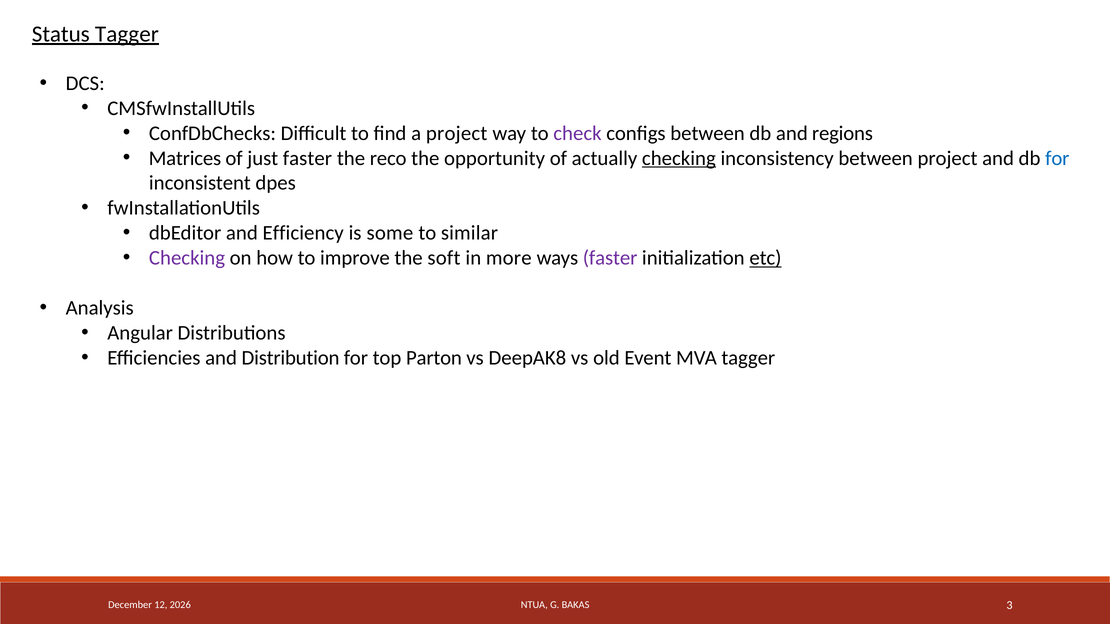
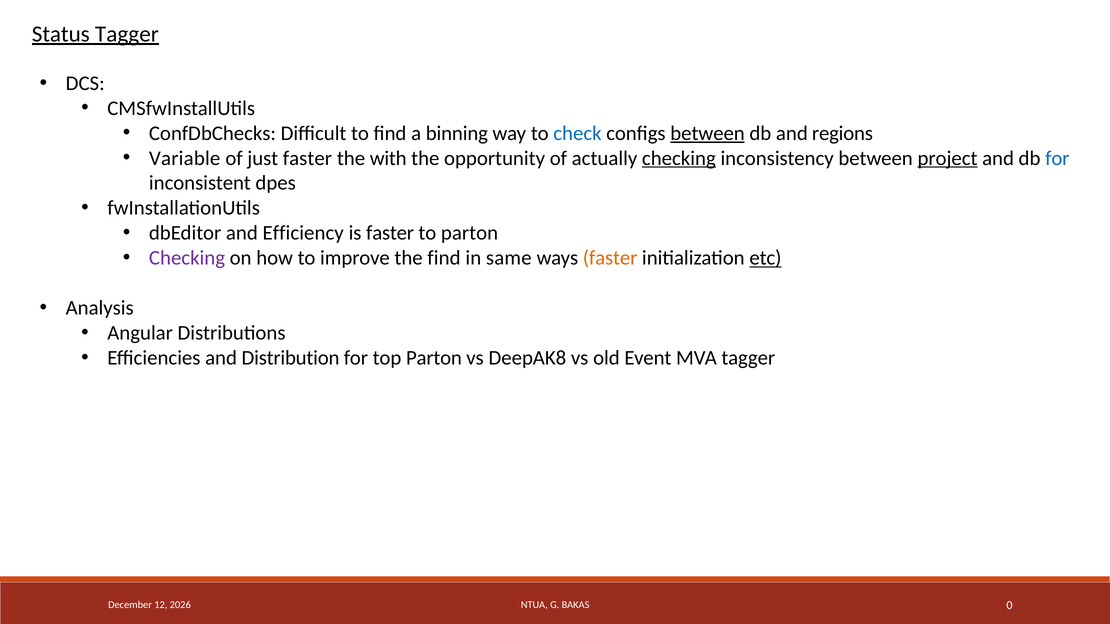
a project: project -> binning
check colour: purple -> blue
between at (708, 133) underline: none -> present
Matrices: Matrices -> Variable
reco: reco -> with
project at (948, 158) underline: none -> present
is some: some -> faster
to similar: similar -> parton
the soft: soft -> find
more: more -> same
faster at (610, 258) colour: purple -> orange
3: 3 -> 0
